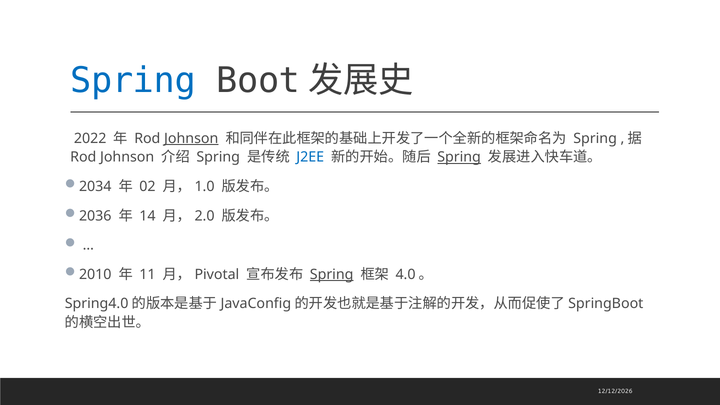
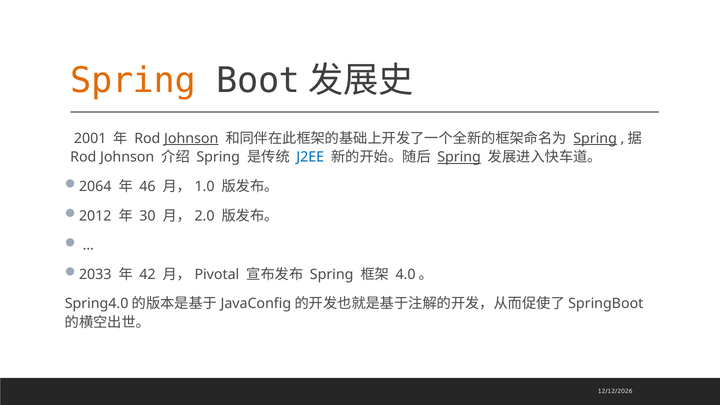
Spring at (133, 81) colour: blue -> orange
2022: 2022 -> 2001
Spring at (595, 138) underline: none -> present
2034: 2034 -> 2064
02: 02 -> 46
2036: 2036 -> 2012
14: 14 -> 30
2010: 2010 -> 2033
11: 11 -> 42
Spring at (332, 274) underline: present -> none
